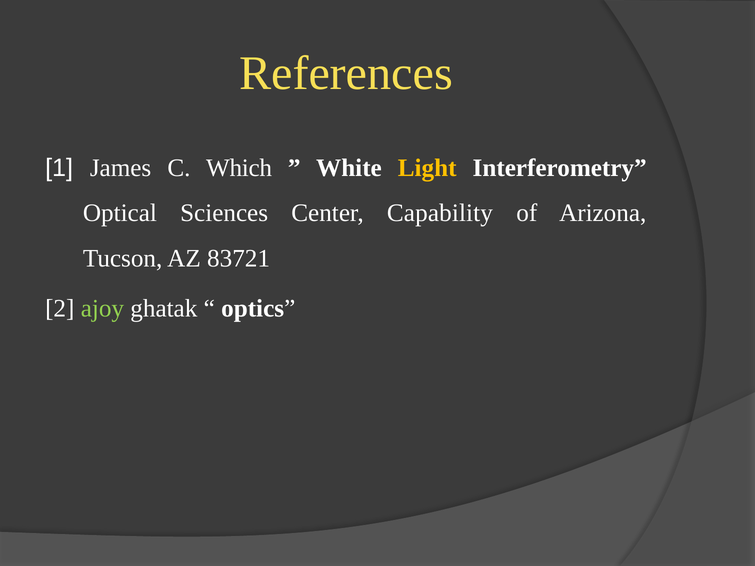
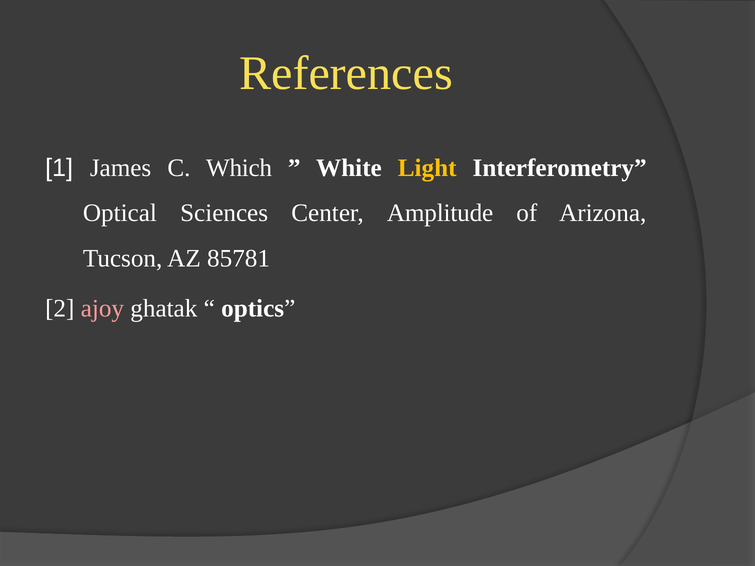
Capability: Capability -> Amplitude
83721: 83721 -> 85781
ajoy colour: light green -> pink
